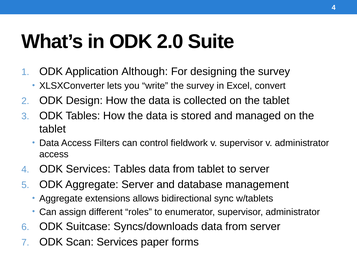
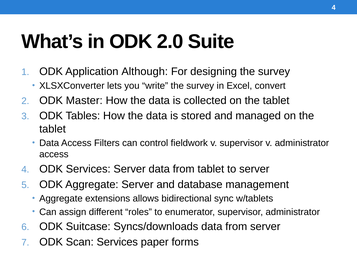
Design: Design -> Master
Services Tables: Tables -> Server
